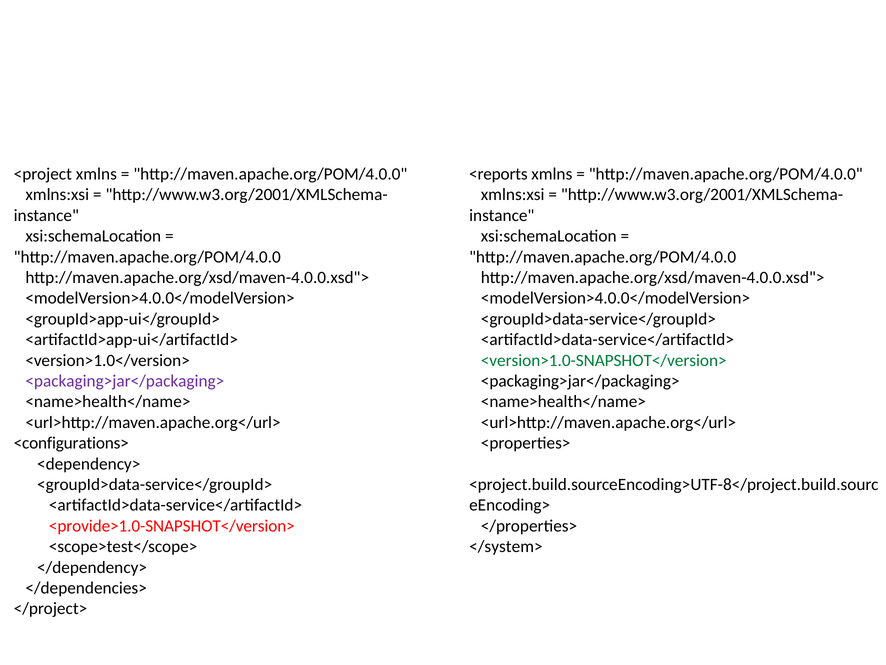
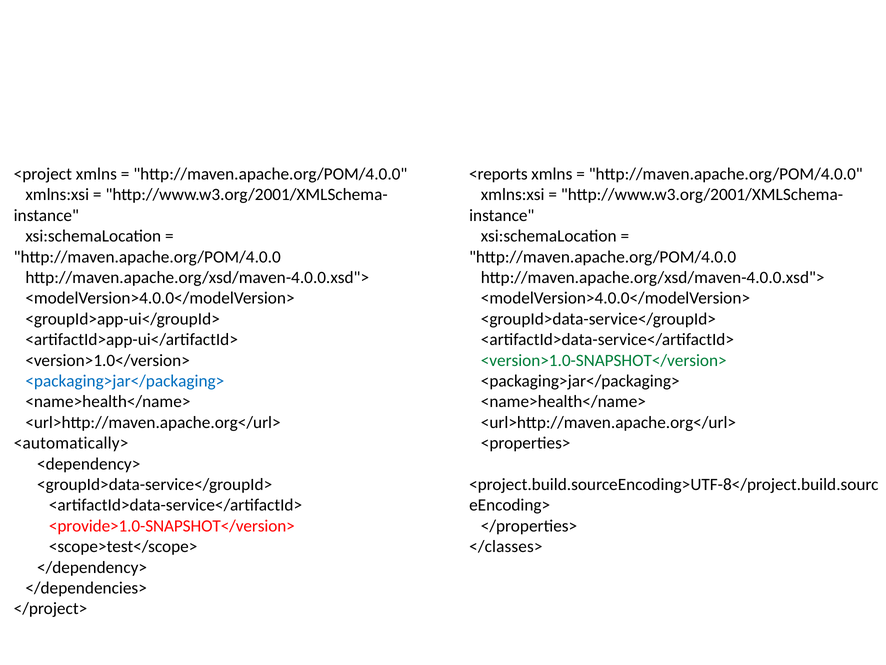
<packaging>jar</packaging> at (125, 381) colour: purple -> blue
<configurations>: <configurations> -> <automatically>
</system>: </system> -> </classes>
